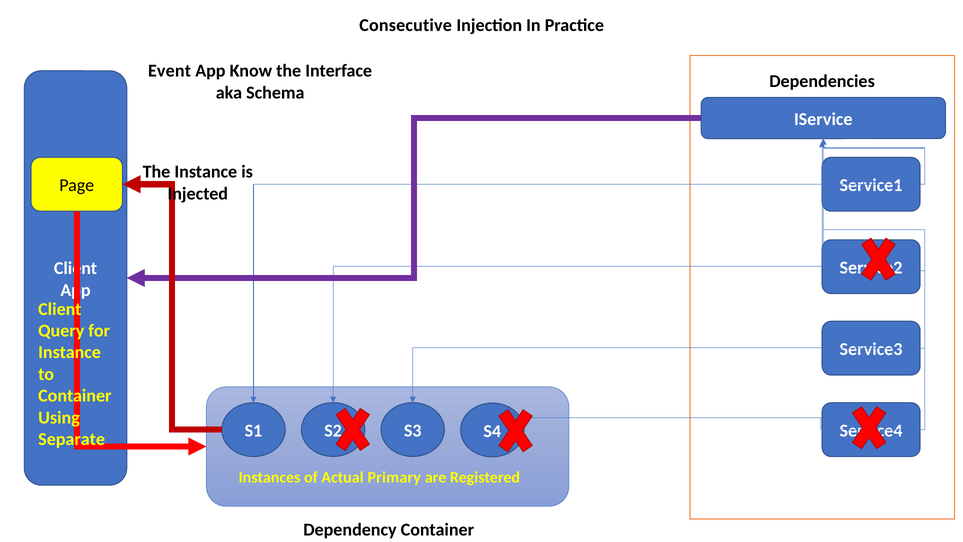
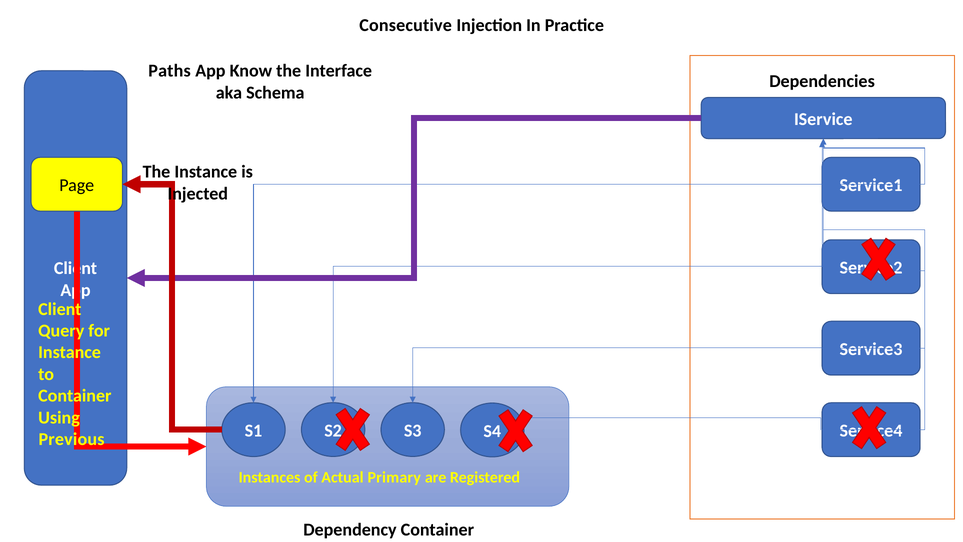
Event: Event -> Paths
Separate: Separate -> Previous
